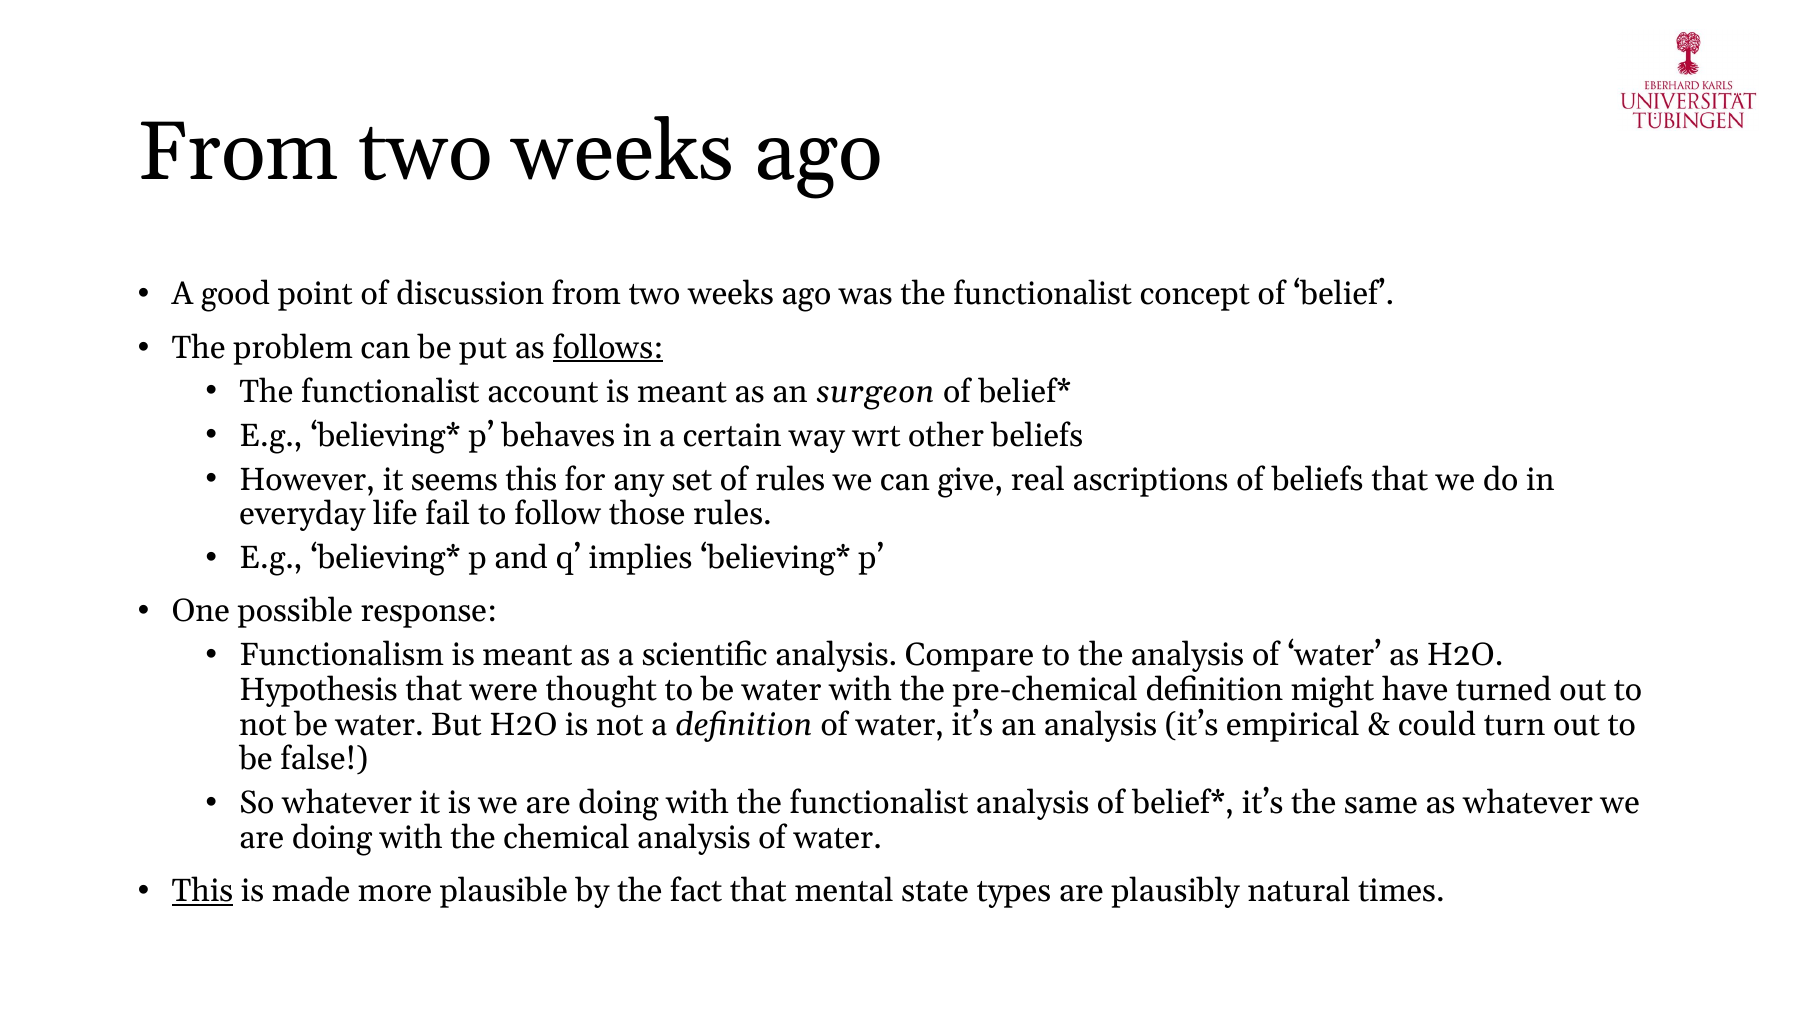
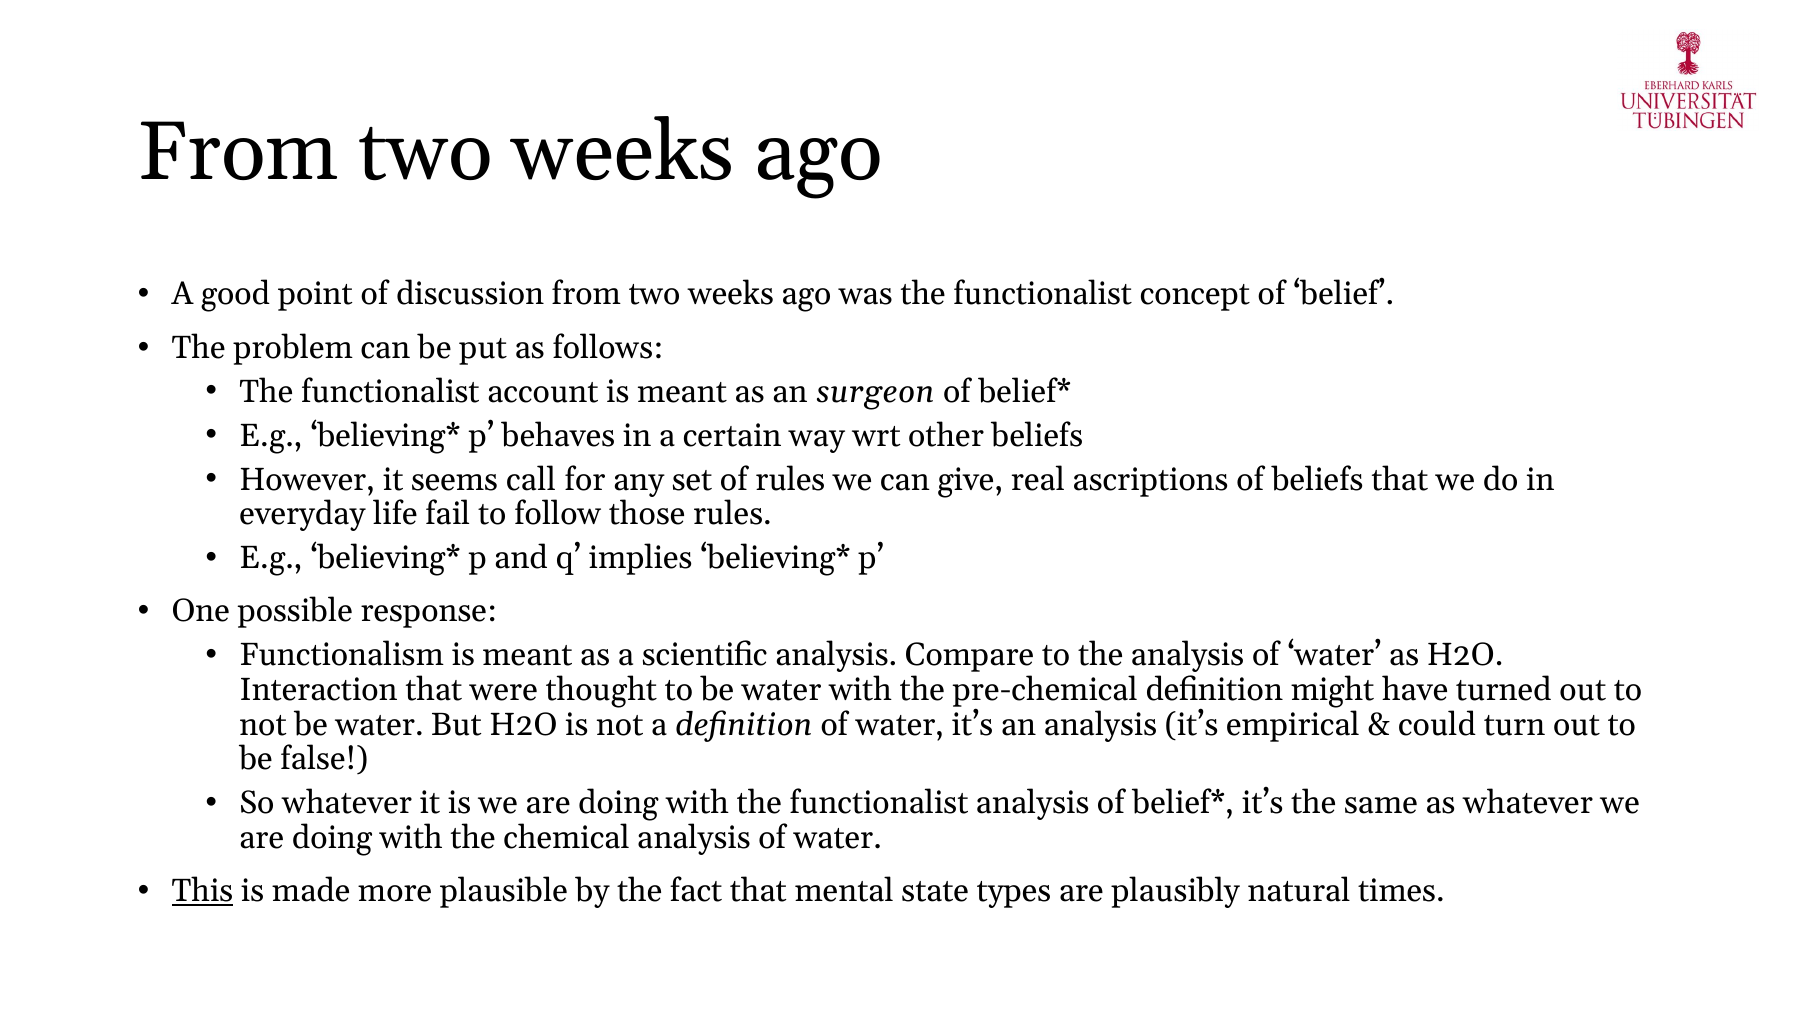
follows underline: present -> none
seems this: this -> call
Hypothesis: Hypothesis -> Interaction
